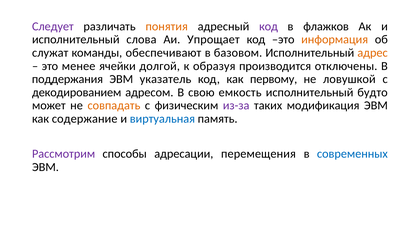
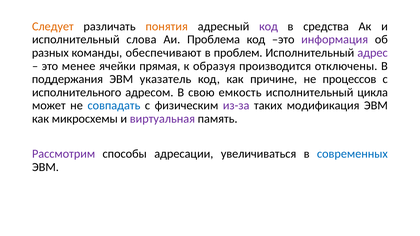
Следует colour: purple -> orange
флажков: флажков -> средства
Упрощает: Упрощает -> Проблема
информация colour: orange -> purple
служат: служат -> разных
базовом: базовом -> проблем
адрес colour: orange -> purple
долгой: долгой -> прямая
первому: первому -> причине
ловушкой: ловушкой -> процессов
декодированием: декодированием -> исполнительного
будто: будто -> цикла
совпадать colour: orange -> blue
содержание: содержание -> микросхемы
виртуальная colour: blue -> purple
перемещения: перемещения -> увеличиваться
